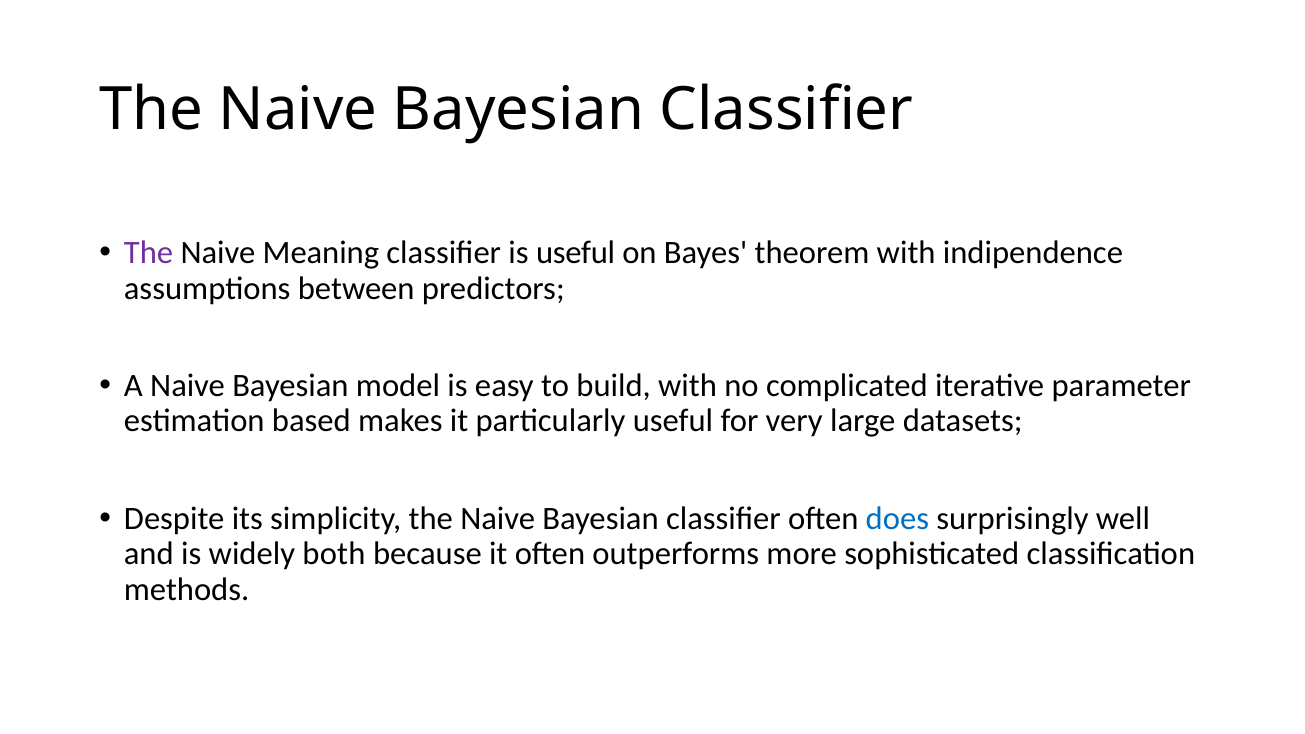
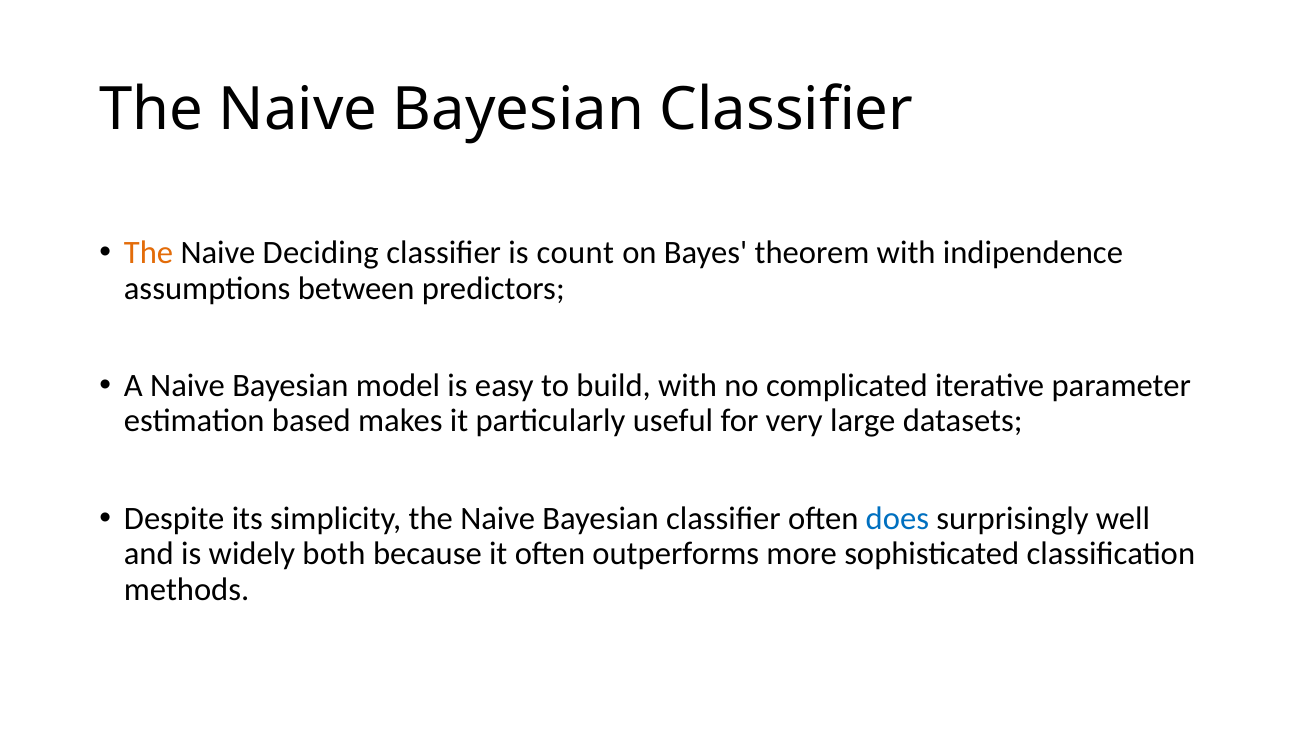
The at (149, 253) colour: purple -> orange
Meaning: Meaning -> Deciding
is useful: useful -> count
